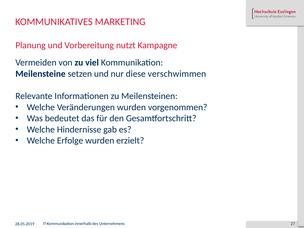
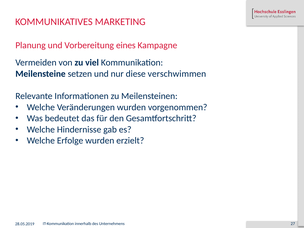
nutzt: nutzt -> eines
